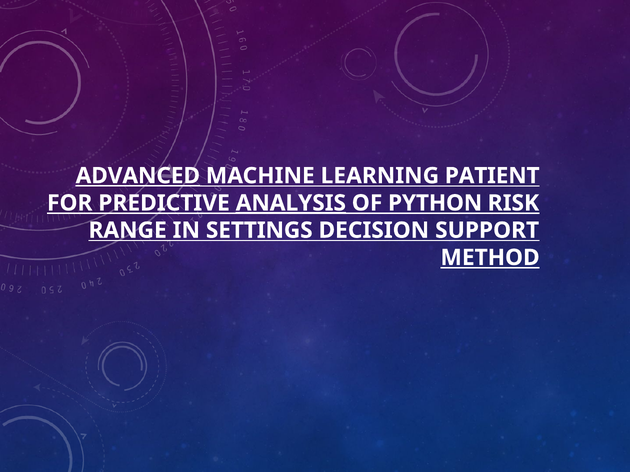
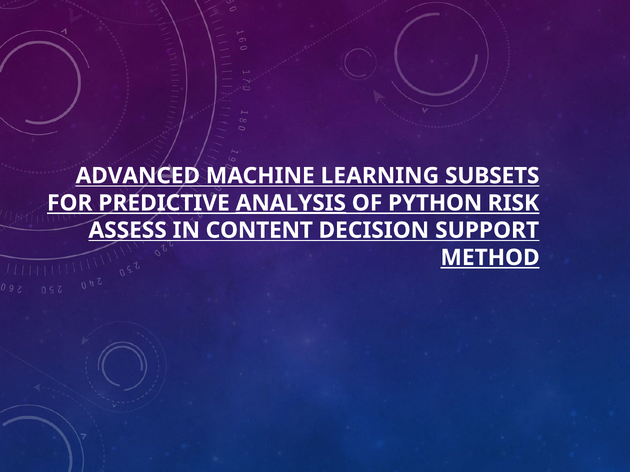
ADVANCED underline: present -> none
PATIENT: PATIENT -> SUBSETS
RANGE: RANGE -> ASSESS
SETTINGS: SETTINGS -> CONTENT
